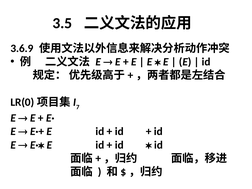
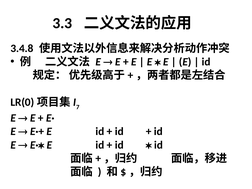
3.5: 3.5 -> 3.3
3.6.9: 3.6.9 -> 3.4.8
